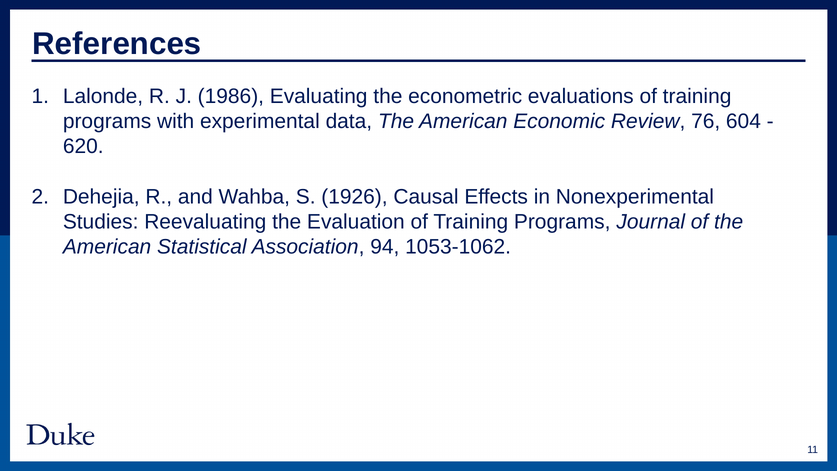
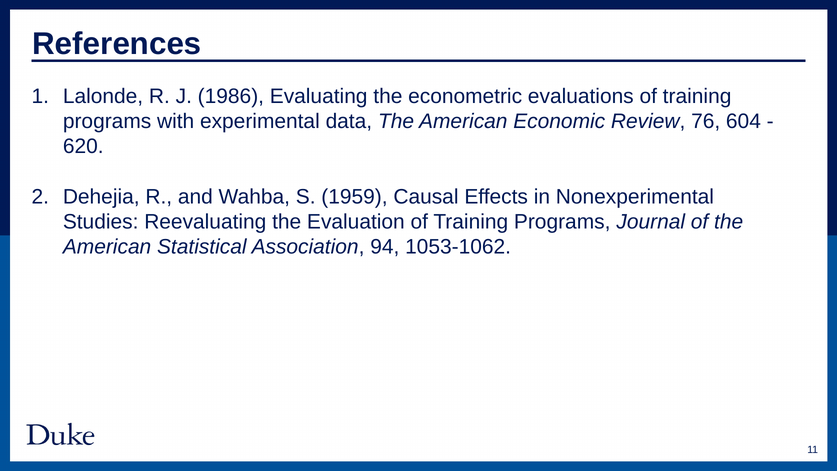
1926: 1926 -> 1959
